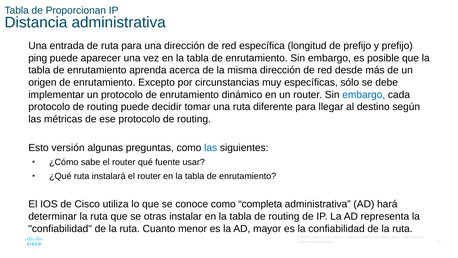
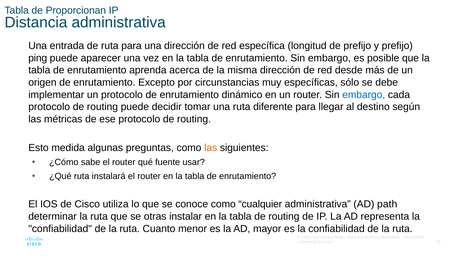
versión: versión -> medida
las at (211, 147) colour: blue -> orange
completa: completa -> cualquier
hará: hará -> path
